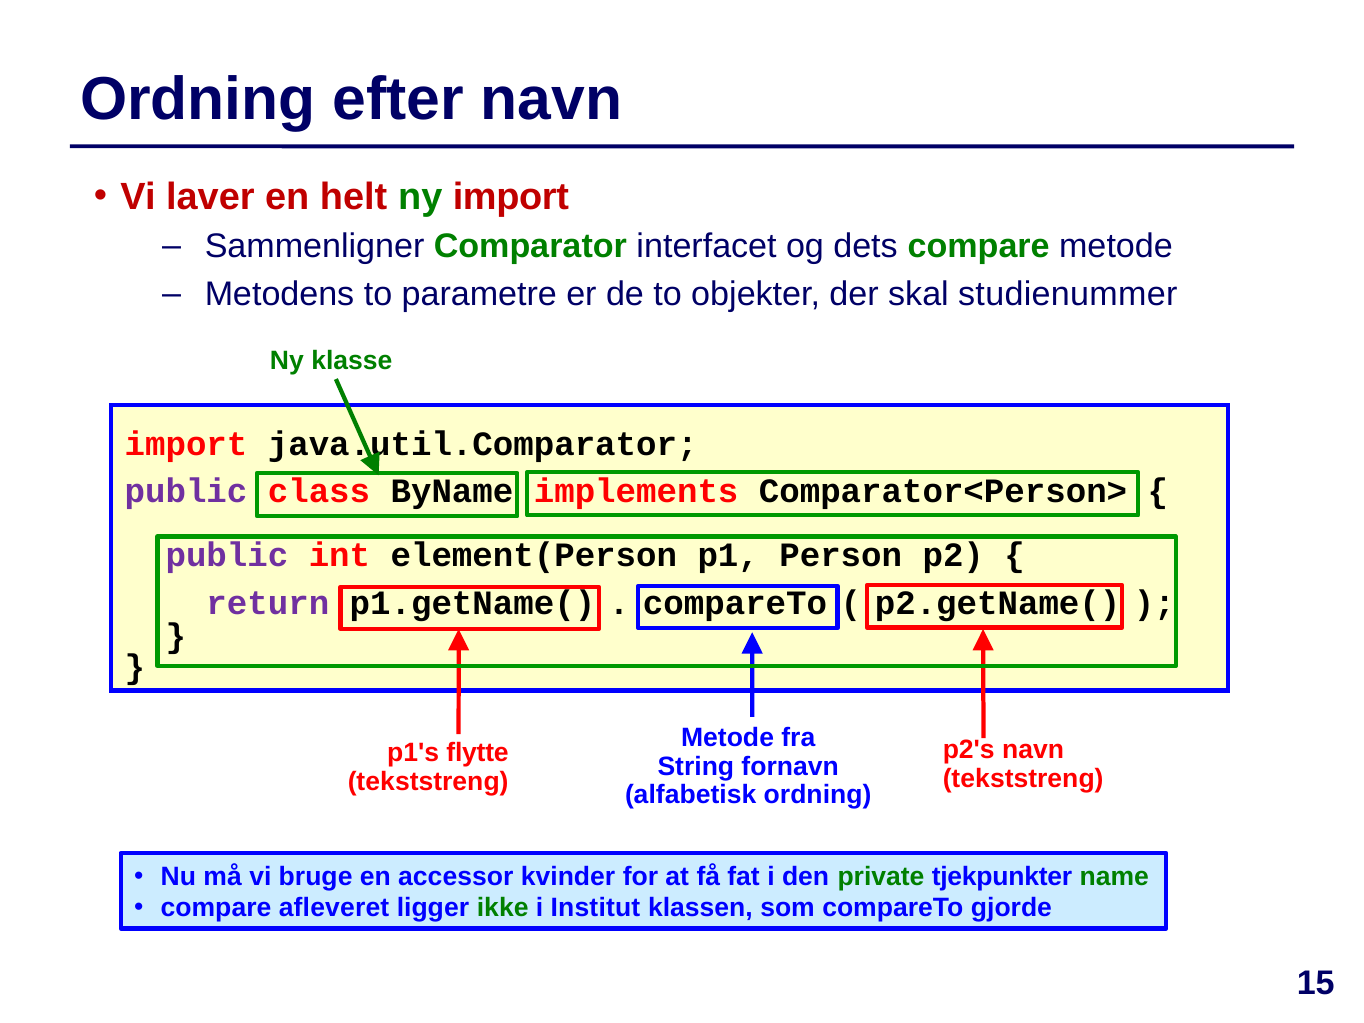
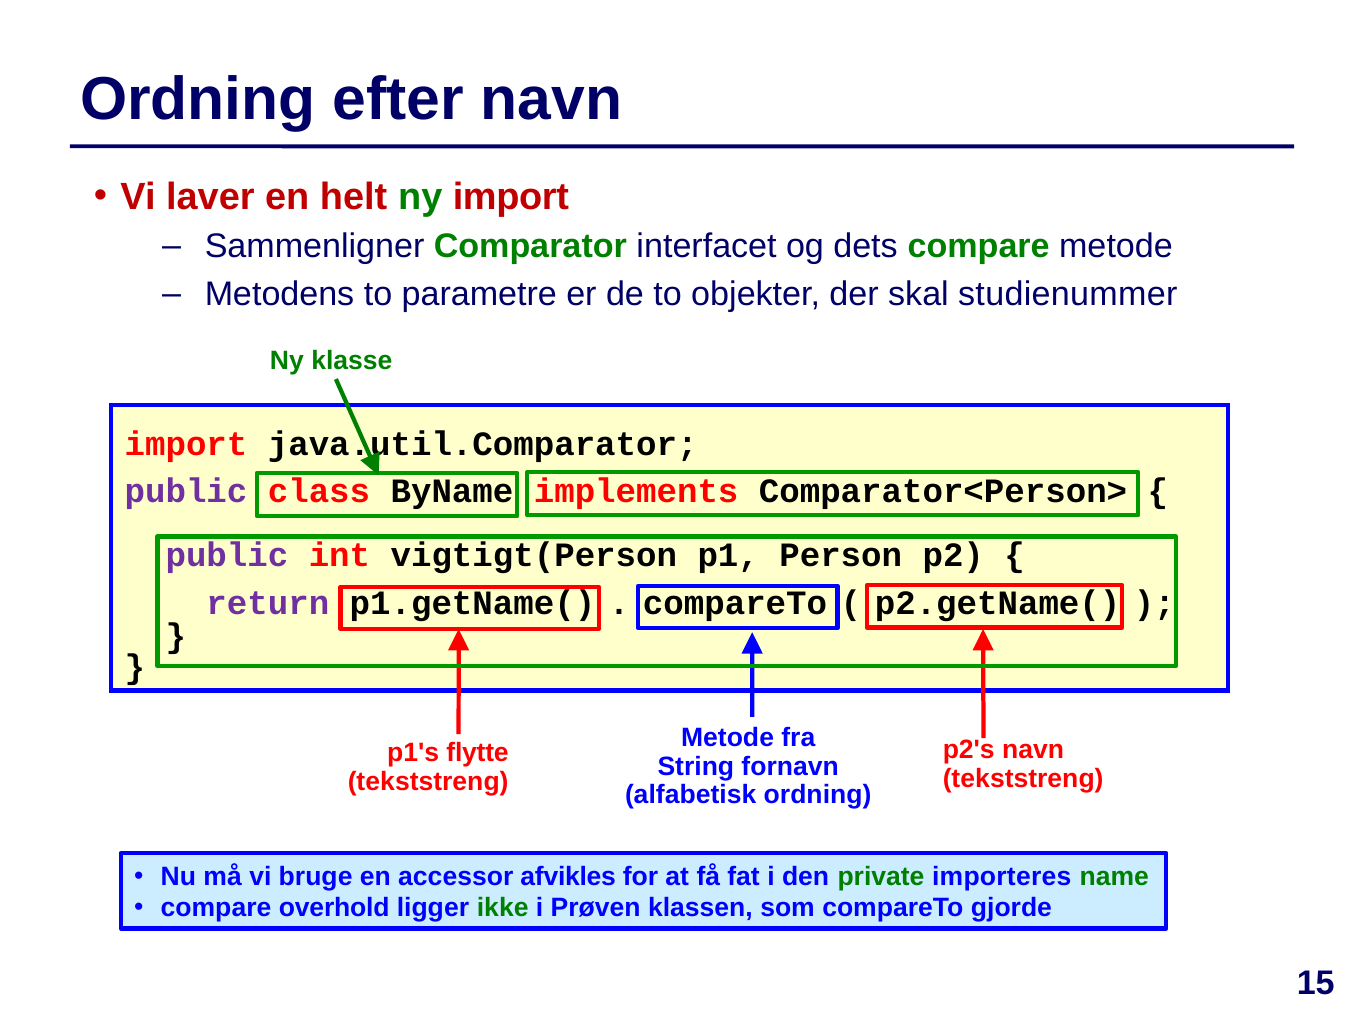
element(Person: element(Person -> vigtigt(Person
kvinder: kvinder -> afvikles
tjekpunkter: tjekpunkter -> importeres
afleveret: afleveret -> overhold
Institut: Institut -> Prøven
